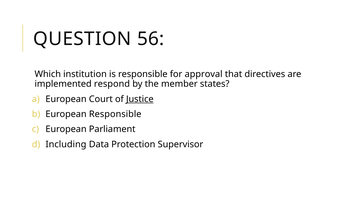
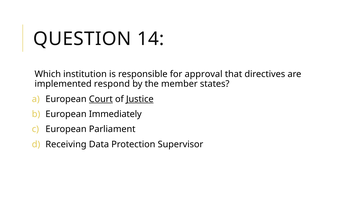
56: 56 -> 14
Court underline: none -> present
European Responsible: Responsible -> Immediately
Including: Including -> Receiving
